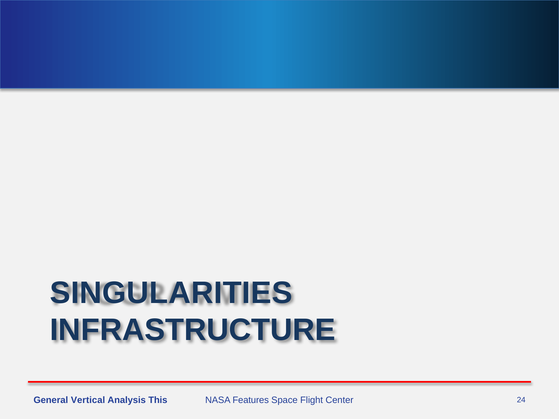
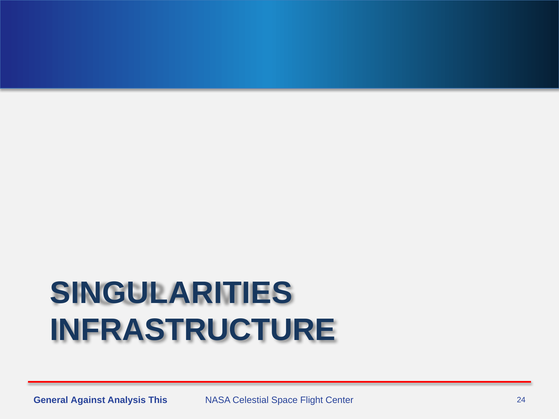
Vertical: Vertical -> Against
Features: Features -> Celestial
